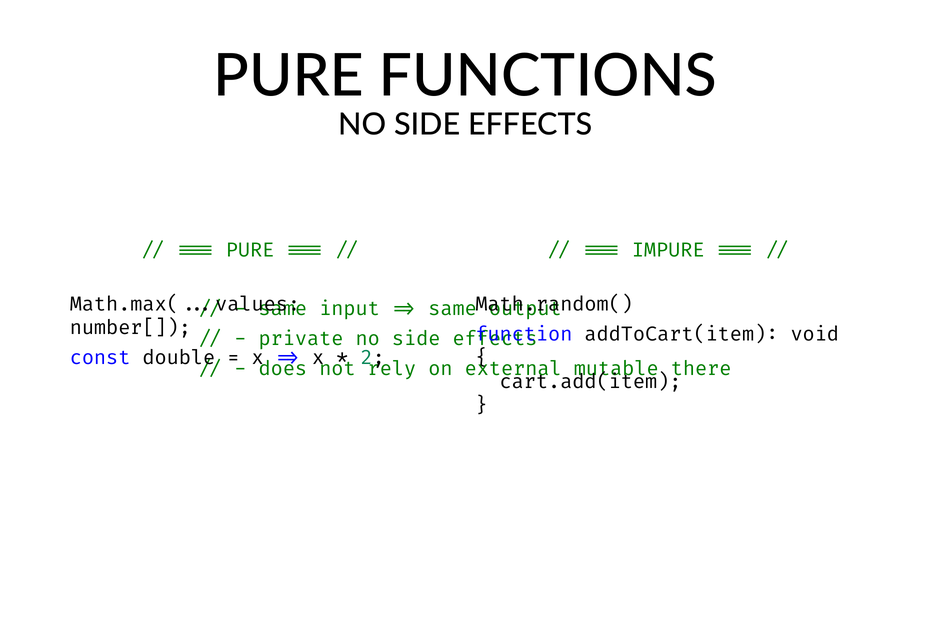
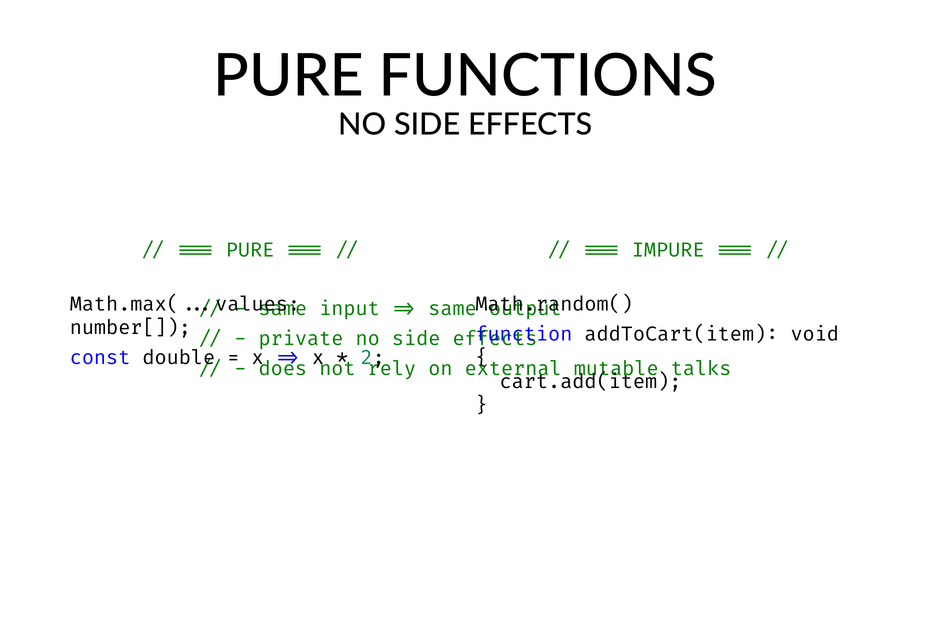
there: there -> talks
